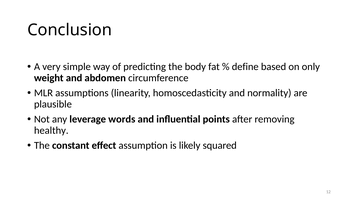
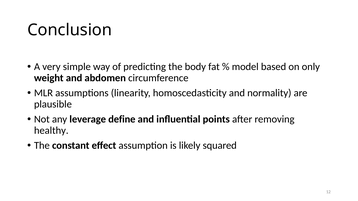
define: define -> model
words: words -> define
